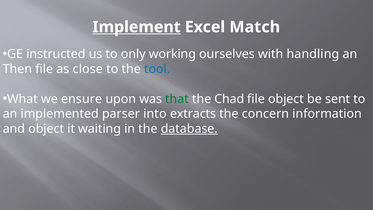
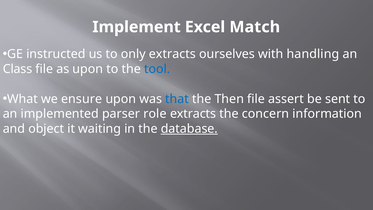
Implement underline: present -> none
only working: working -> extracts
Then: Then -> Class
as close: close -> upon
that colour: green -> blue
Chad: Chad -> Then
file object: object -> assert
into: into -> role
